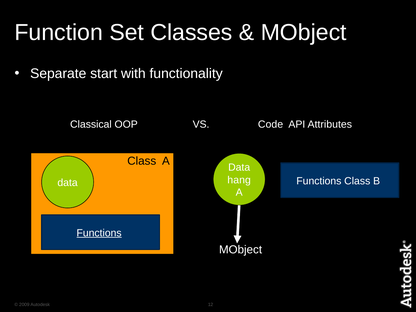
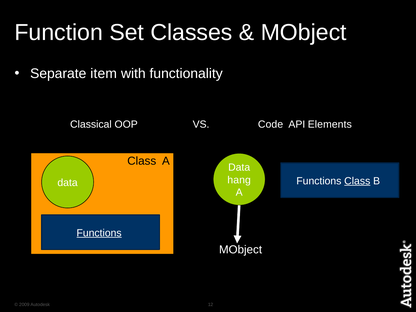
start: start -> item
Attributes: Attributes -> Elements
Class at (357, 181) underline: none -> present
